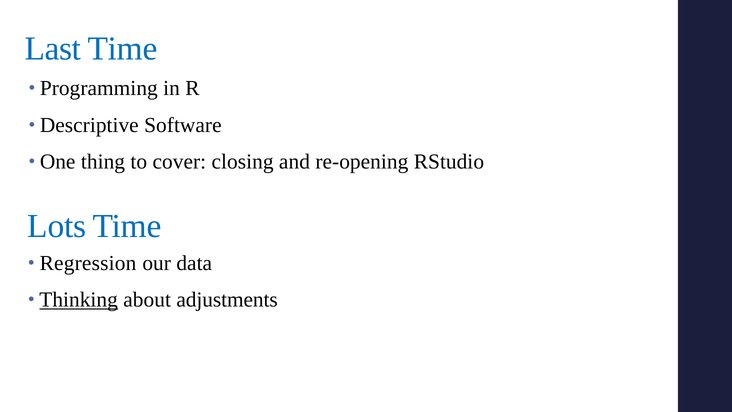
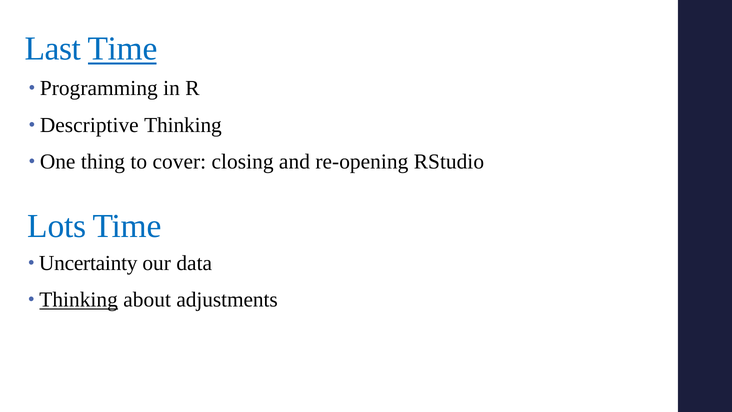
Time at (123, 49) underline: none -> present
Descriptive Software: Software -> Thinking
Regression: Regression -> Uncertainty
